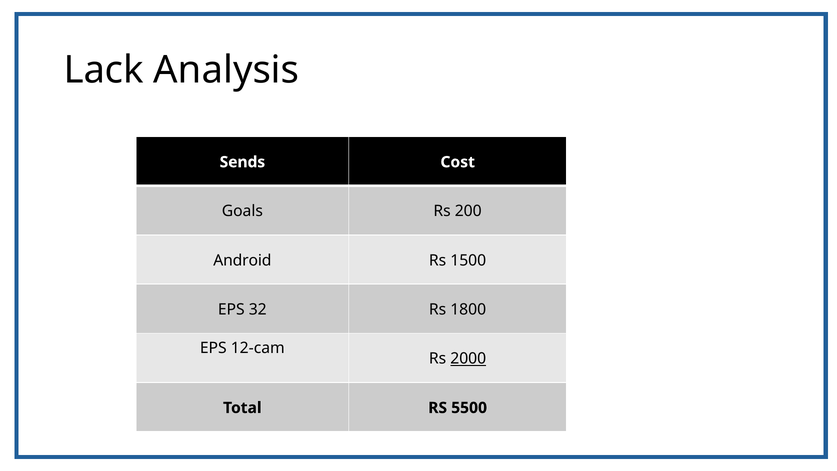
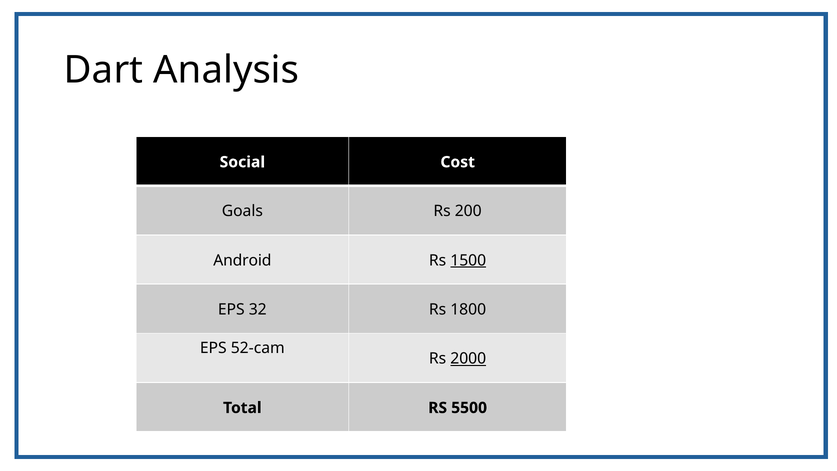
Lack: Lack -> Dart
Sends: Sends -> Social
1500 underline: none -> present
12-cam: 12-cam -> 52-cam
